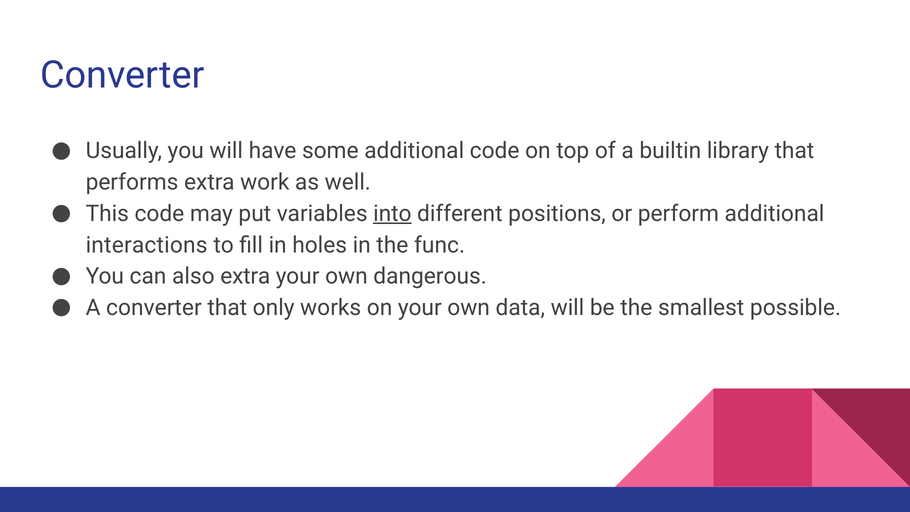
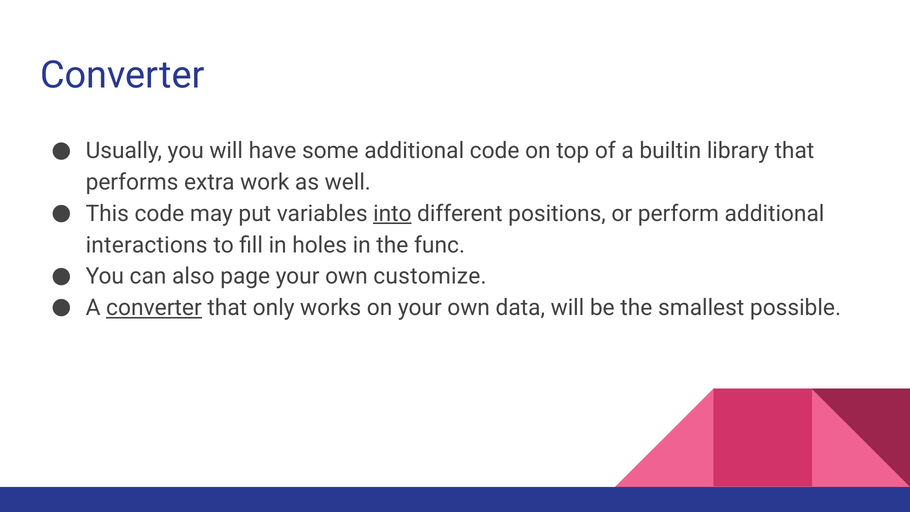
also extra: extra -> page
dangerous: dangerous -> customize
converter at (154, 308) underline: none -> present
